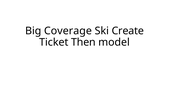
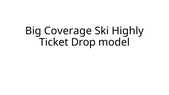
Create: Create -> Highly
Then: Then -> Drop
